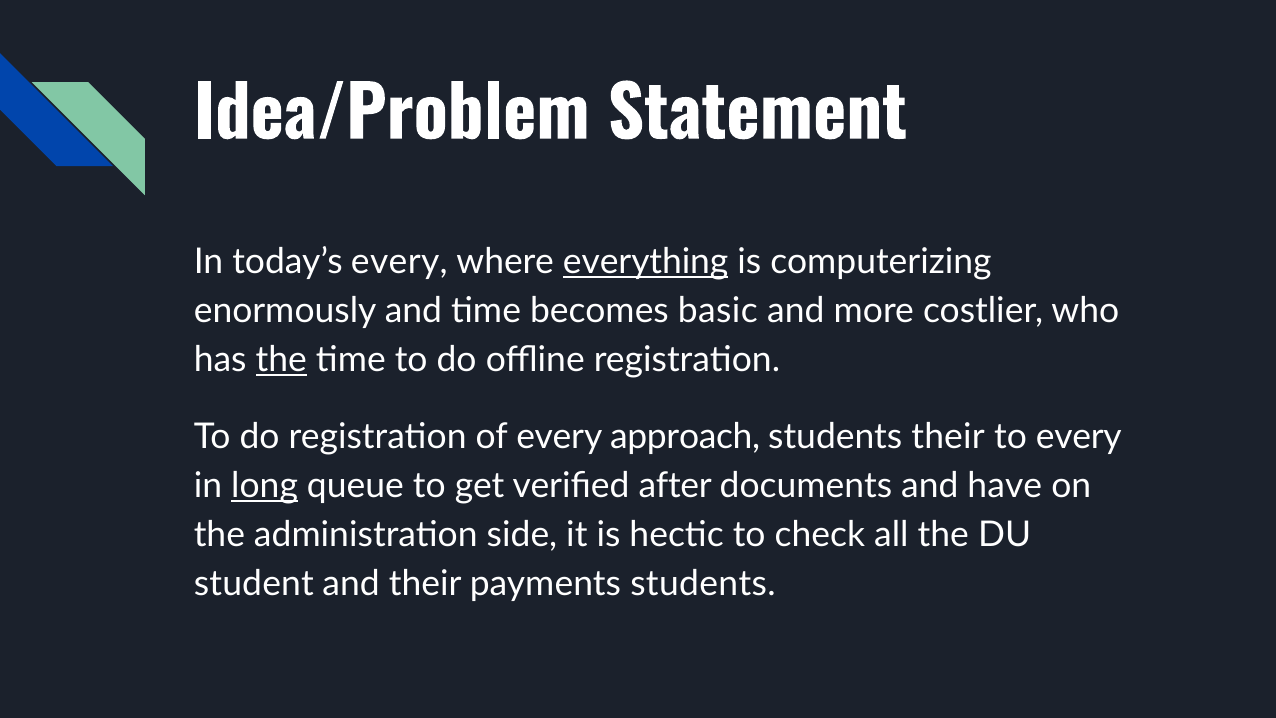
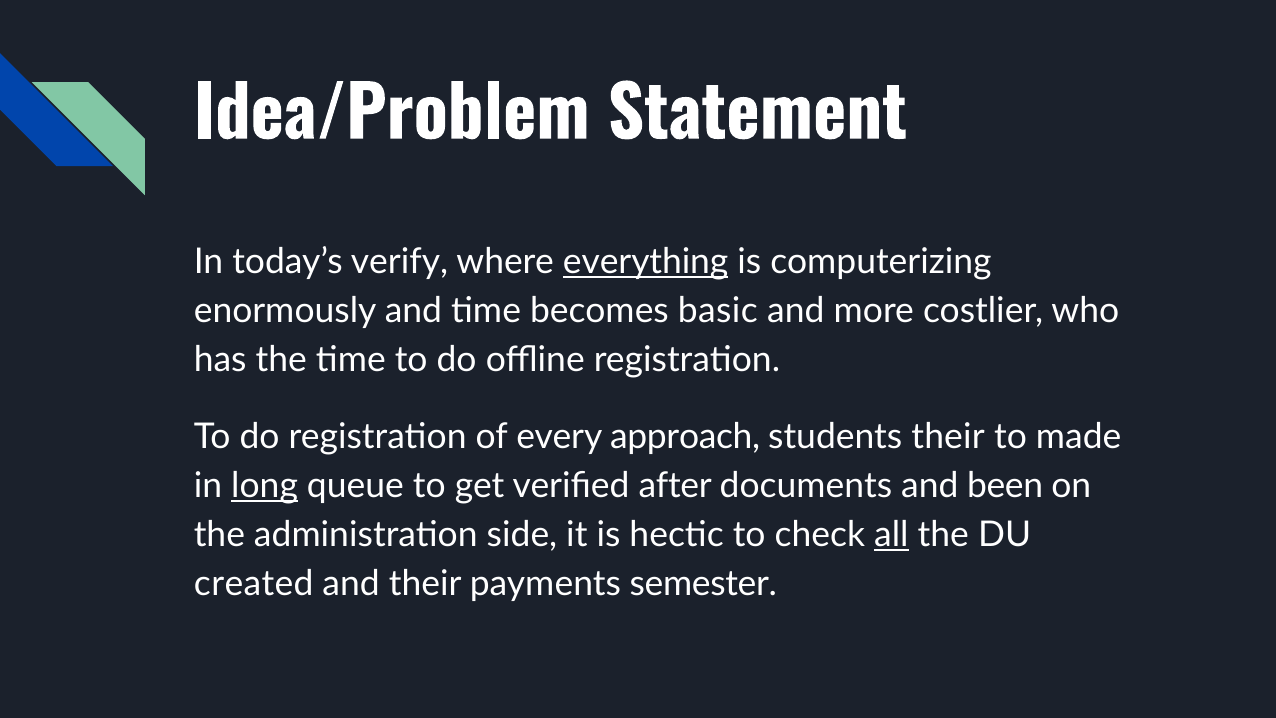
today’s every: every -> verify
the at (281, 359) underline: present -> none
to every: every -> made
have: have -> been
all underline: none -> present
student: student -> created
payments students: students -> semester
